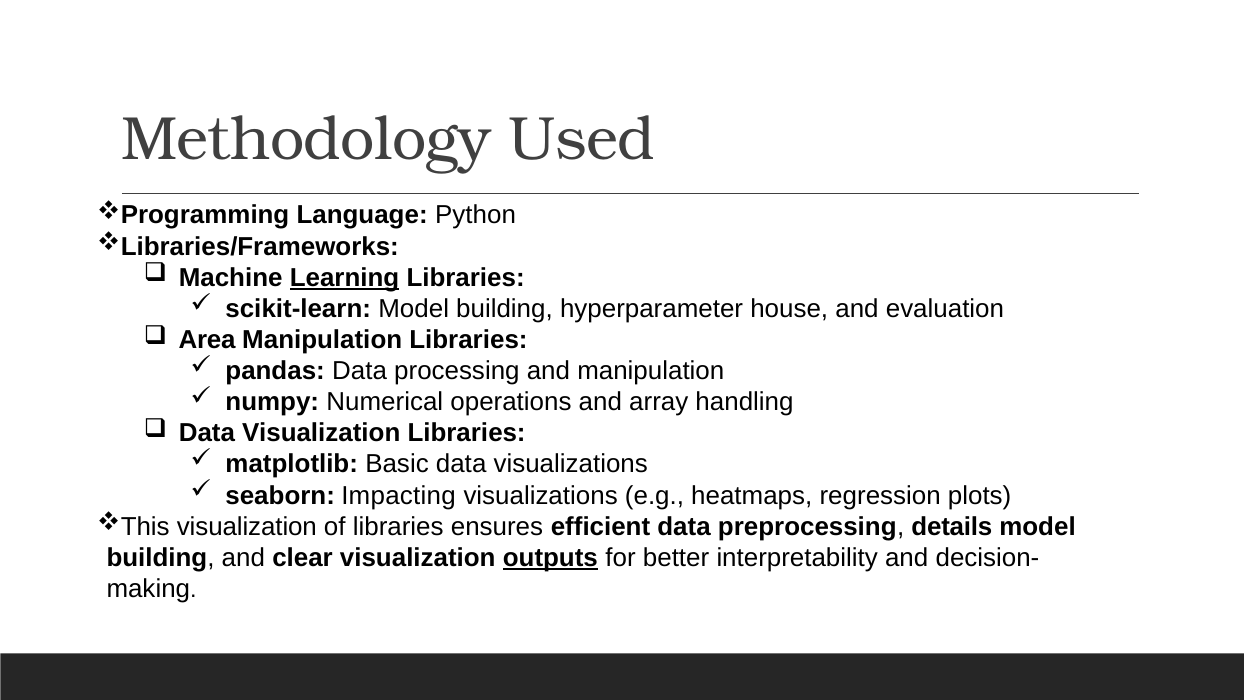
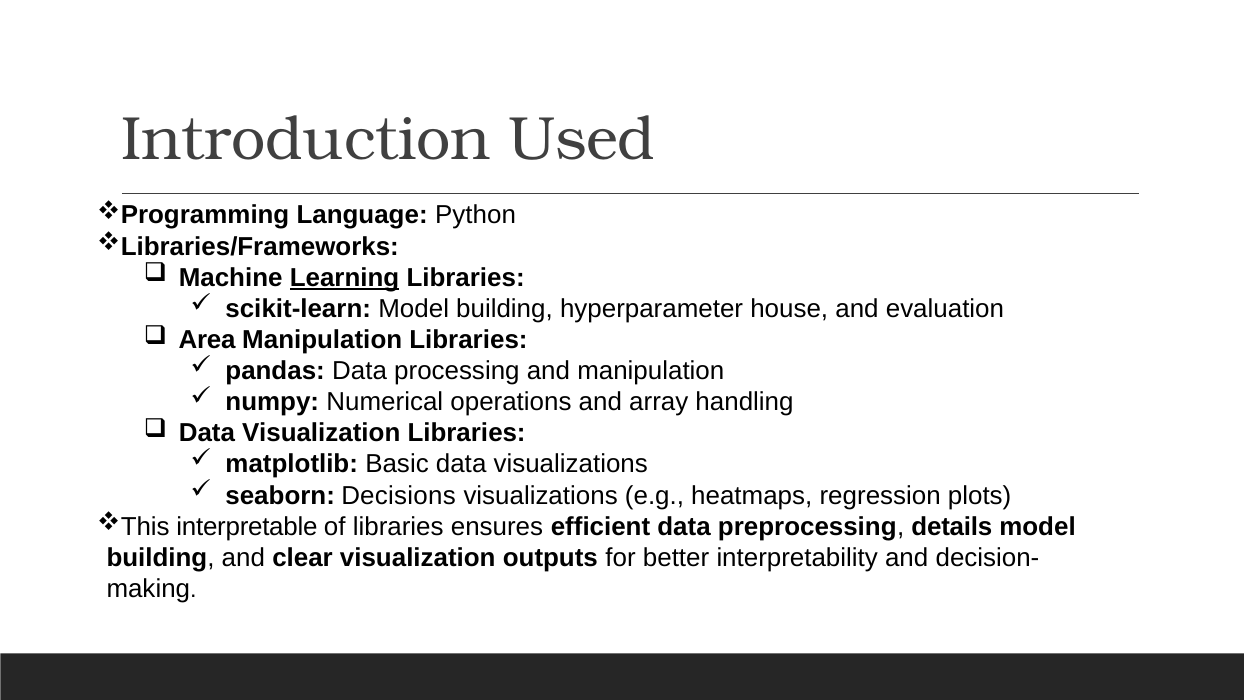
Methodology: Methodology -> Introduction
Impacting: Impacting -> Decisions
visualization at (247, 526): visualization -> interpretable
outputs underline: present -> none
